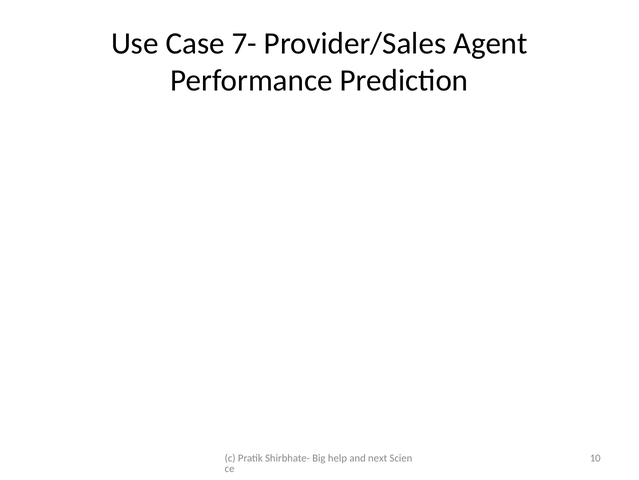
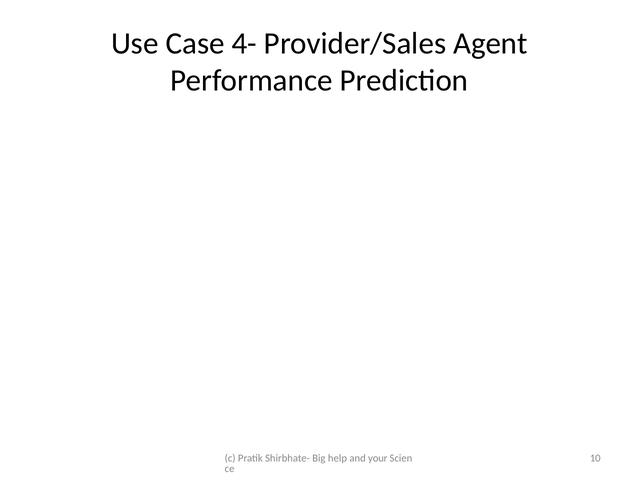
7-: 7- -> 4-
next: next -> your
